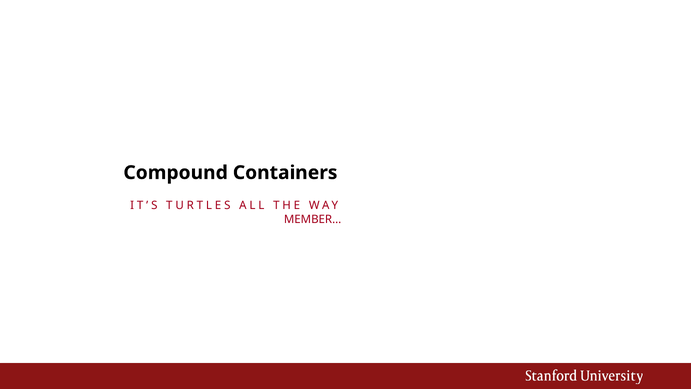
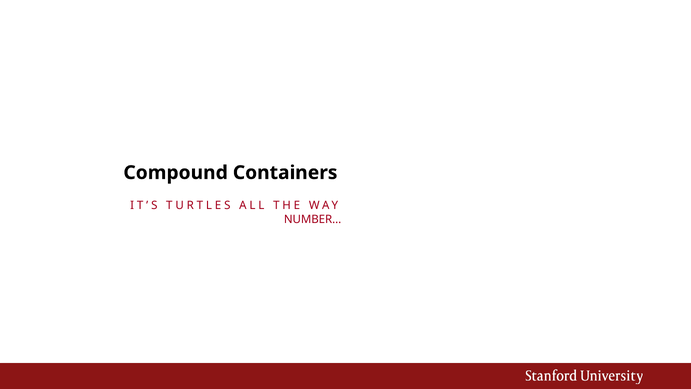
MEMBER…: MEMBER… -> NUMBER…
